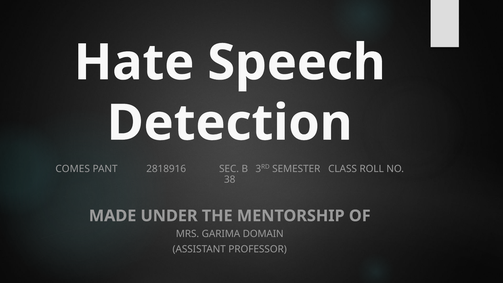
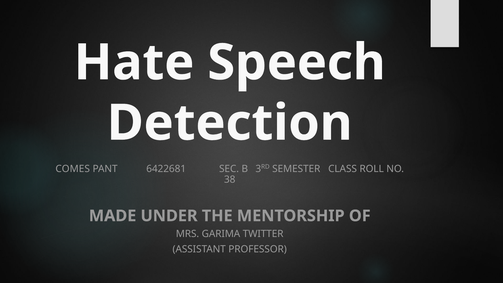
2818916: 2818916 -> 6422681
DOMAIN: DOMAIN -> TWITTER
